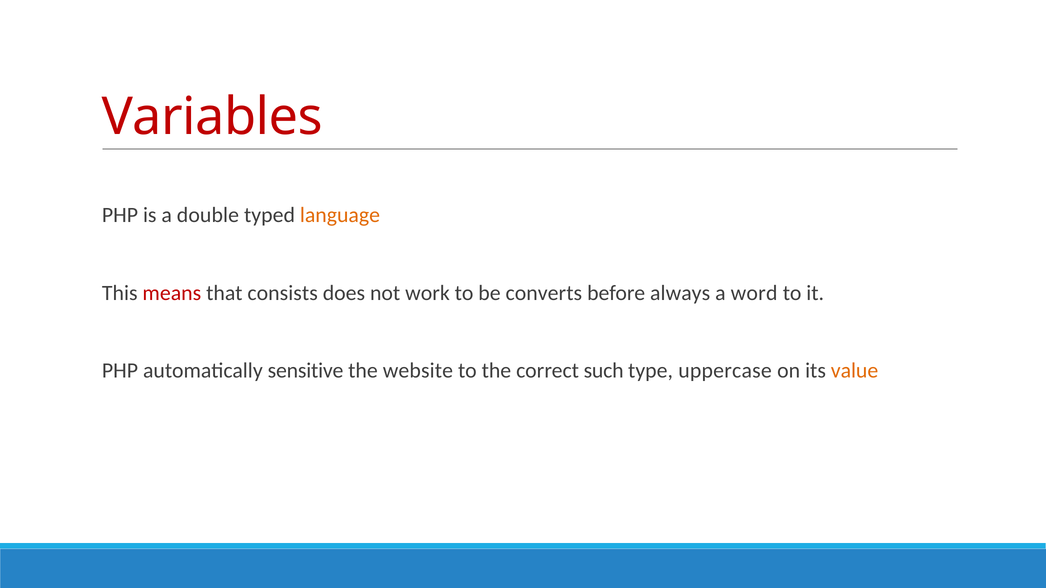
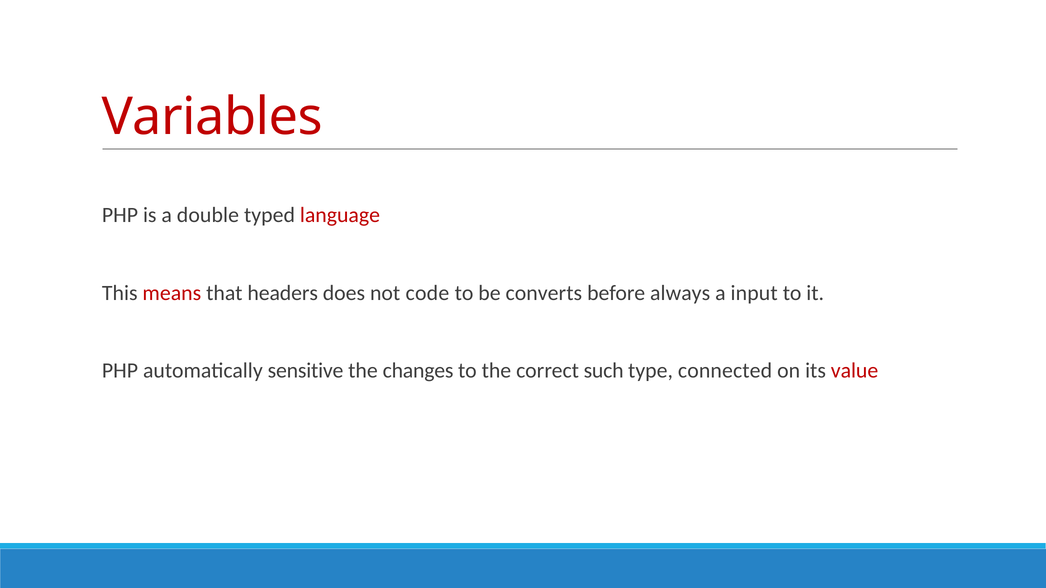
language colour: orange -> red
consists: consists -> headers
work: work -> code
word: word -> input
website: website -> changes
uppercase: uppercase -> connected
value colour: orange -> red
